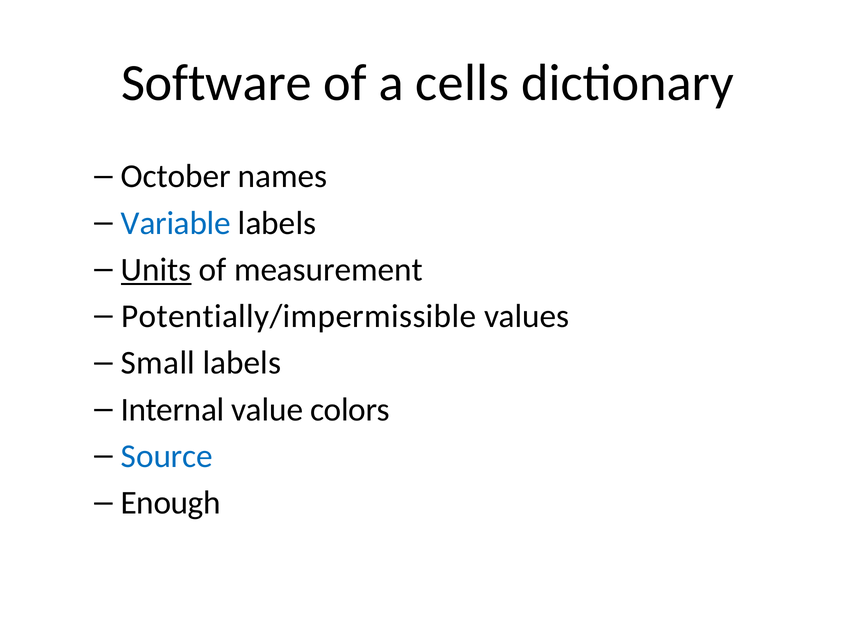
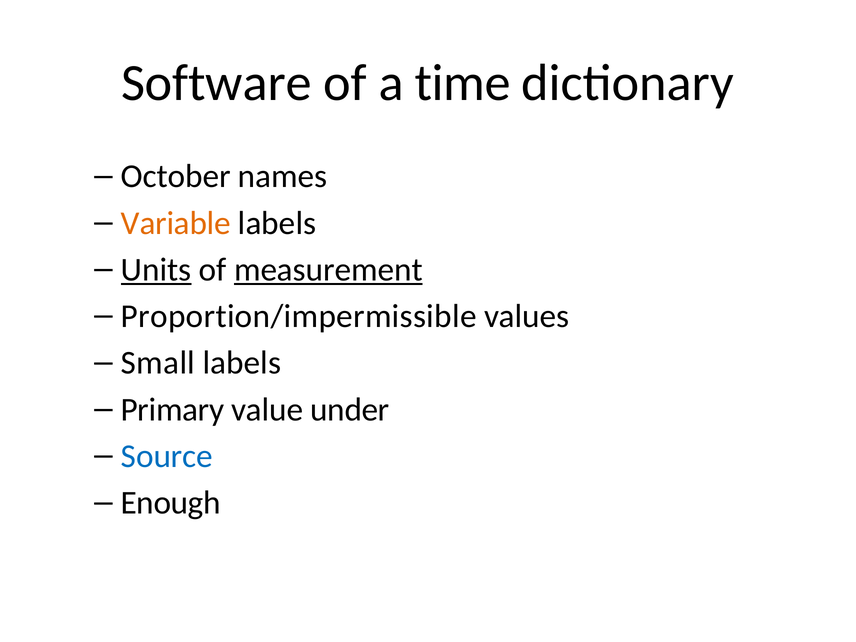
cells: cells -> time
Variable colour: blue -> orange
measurement underline: none -> present
Potentially/impermissible: Potentially/impermissible -> Proportion/impermissible
Internal: Internal -> Primary
colors: colors -> under
